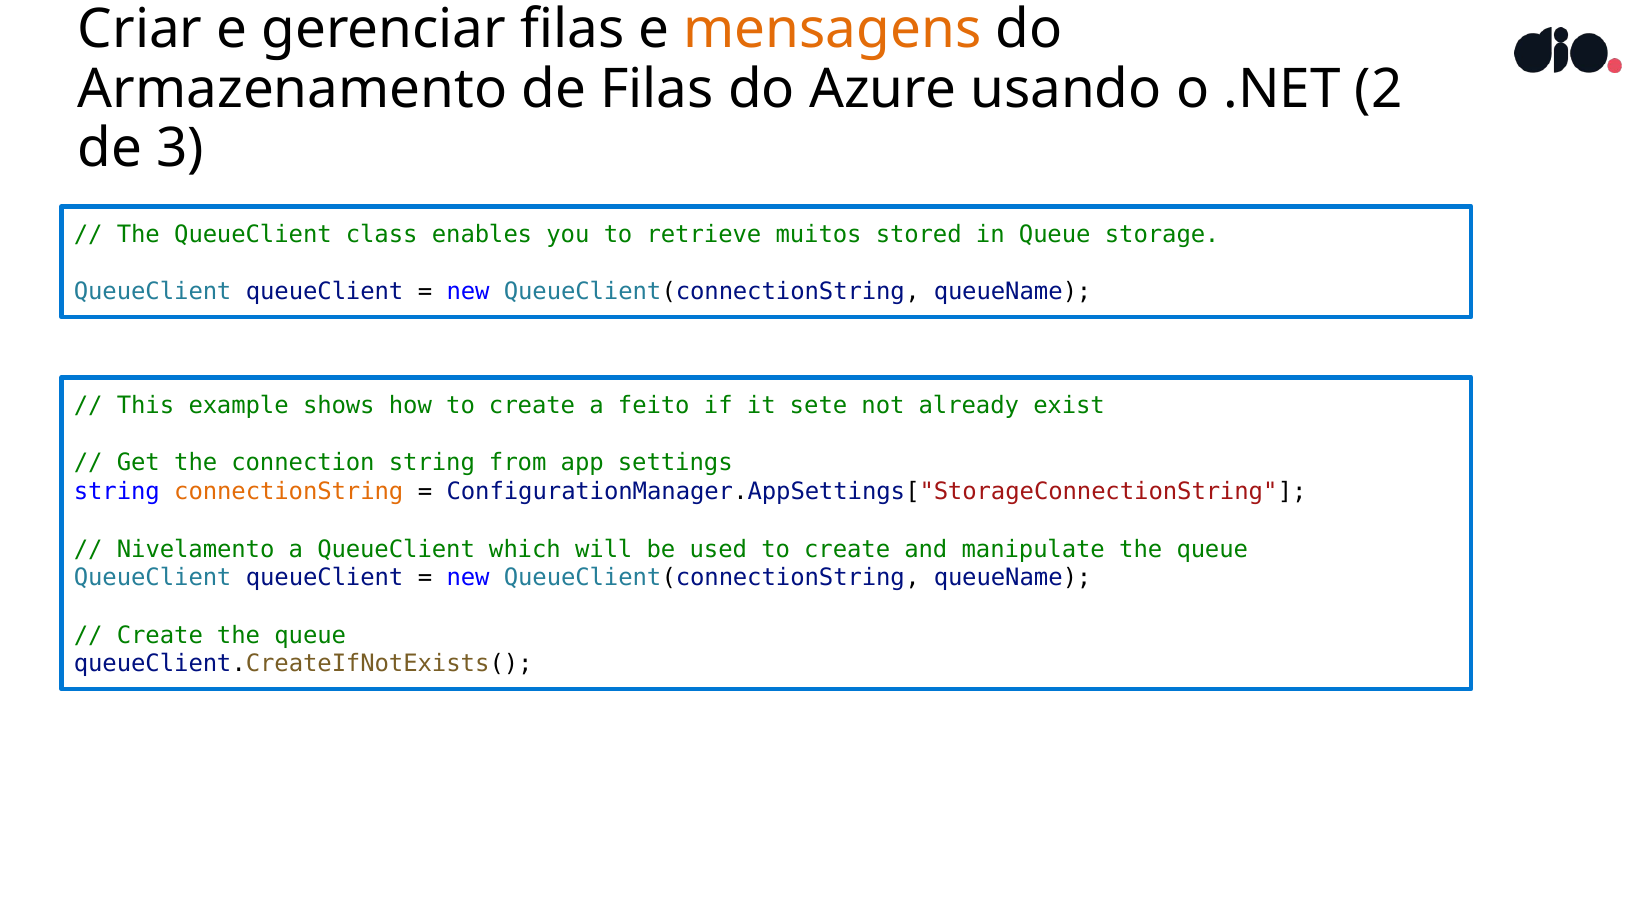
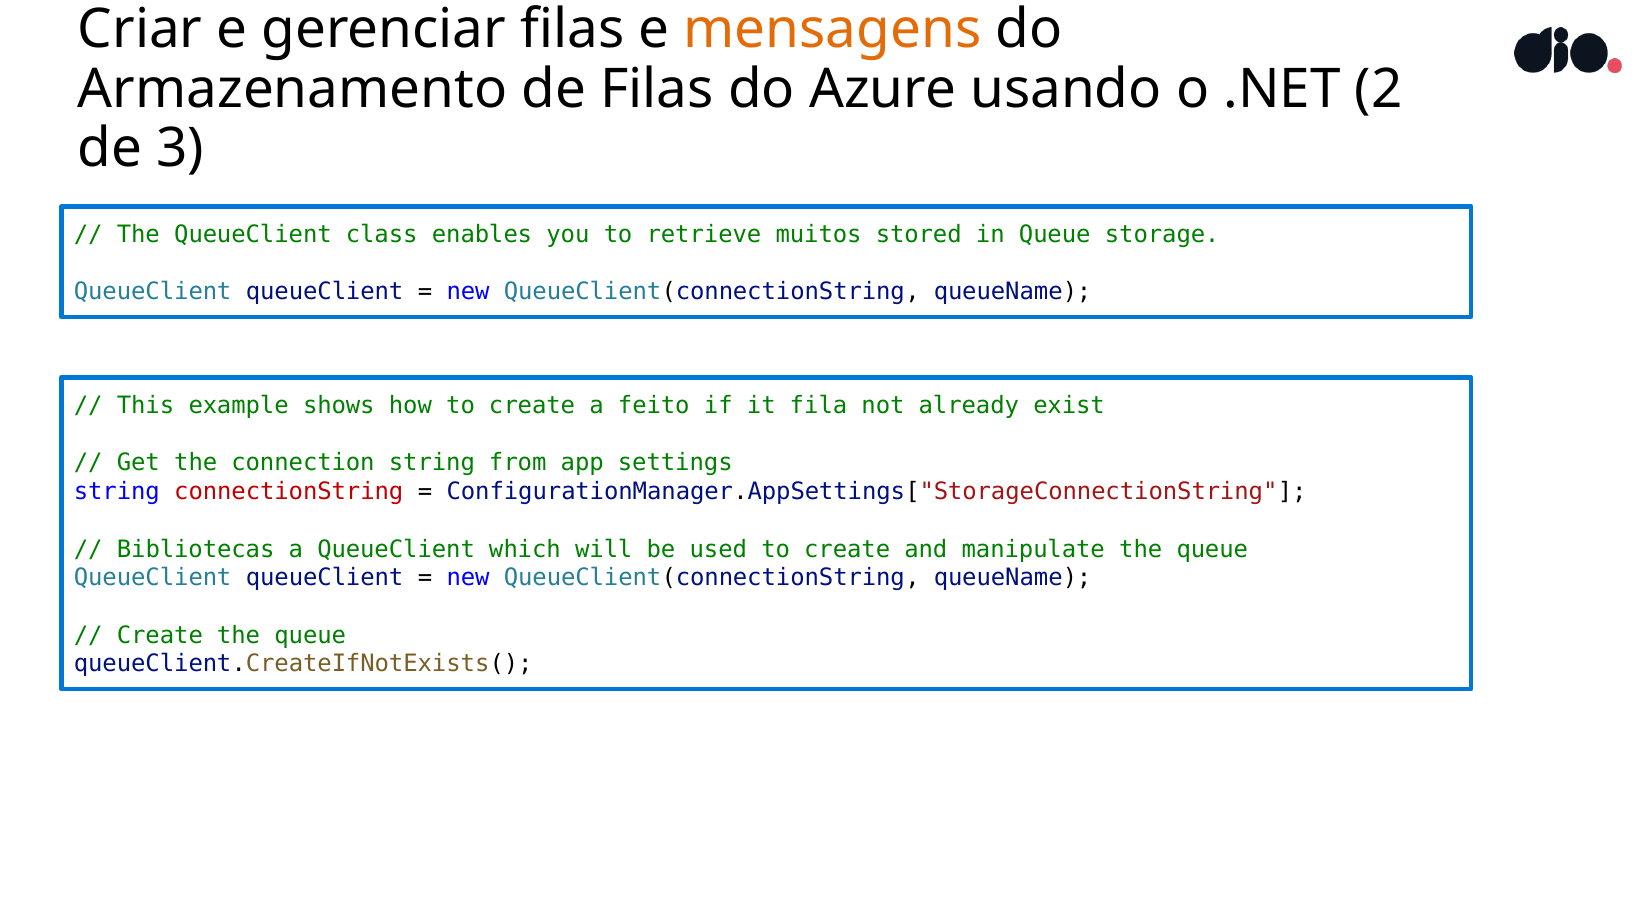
sete: sete -> fila
connectionString colour: orange -> red
Nivelamento: Nivelamento -> Bibliotecas
